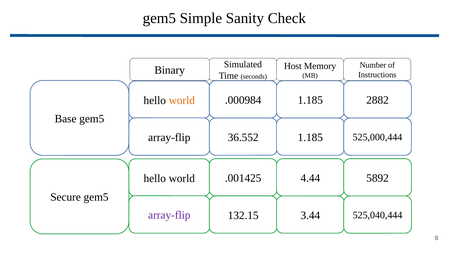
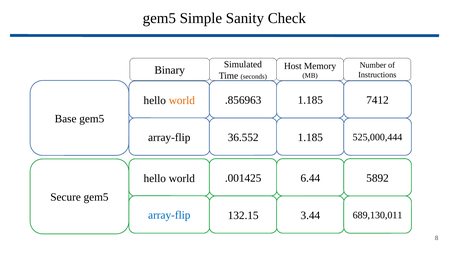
.000984: .000984 -> .856963
2882: 2882 -> 7412
4.44: 4.44 -> 6.44
array-flip at (169, 215) colour: purple -> blue
525,040,444: 525,040,444 -> 689,130,011
